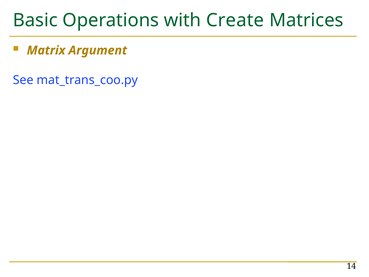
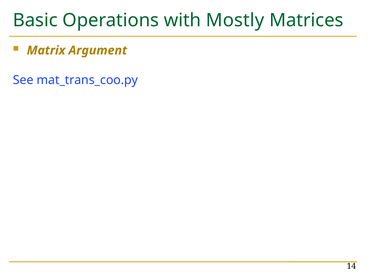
Create: Create -> Mostly
